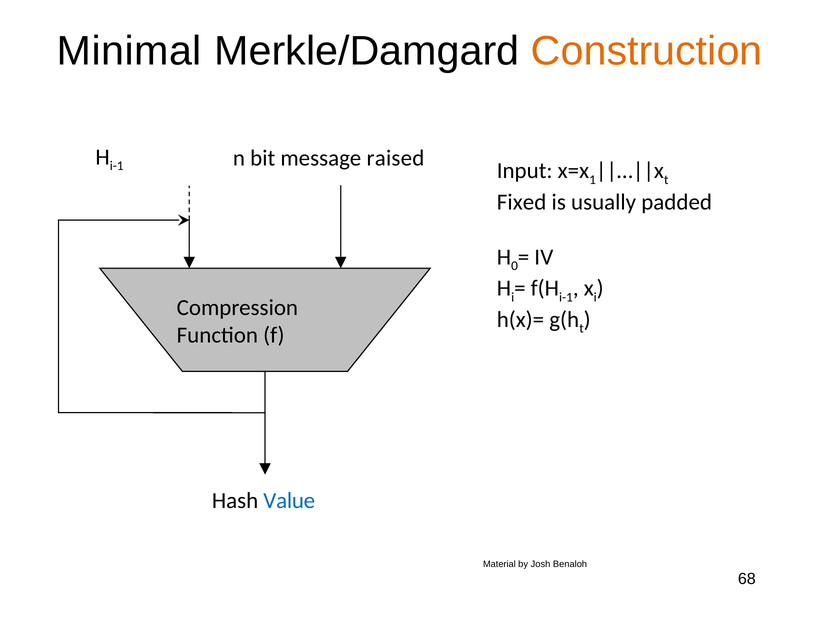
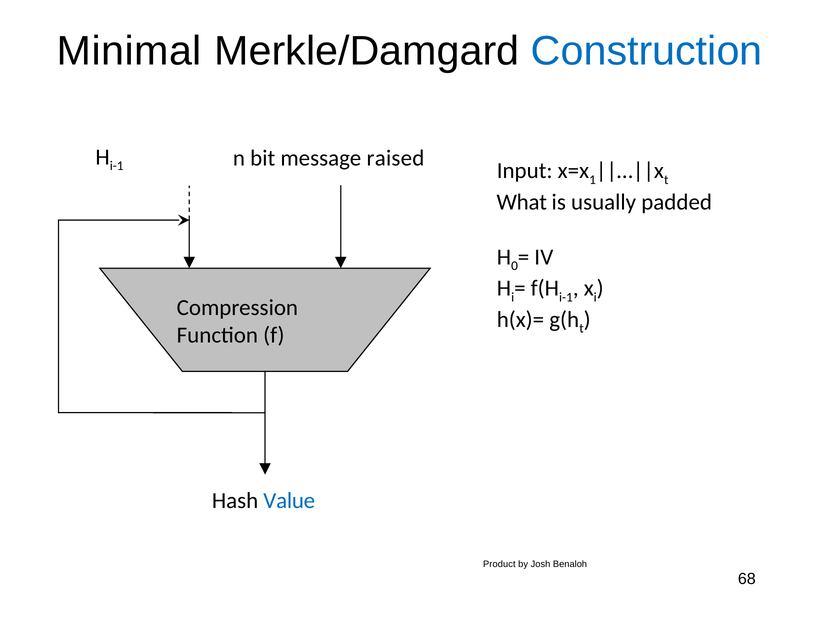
Construction colour: orange -> blue
Fixed: Fixed -> What
Material: Material -> Product
